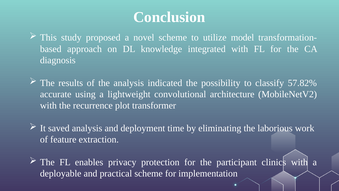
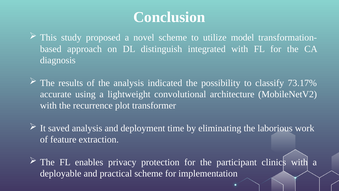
knowledge: knowledge -> distinguish
57.82%: 57.82% -> 73.17%
